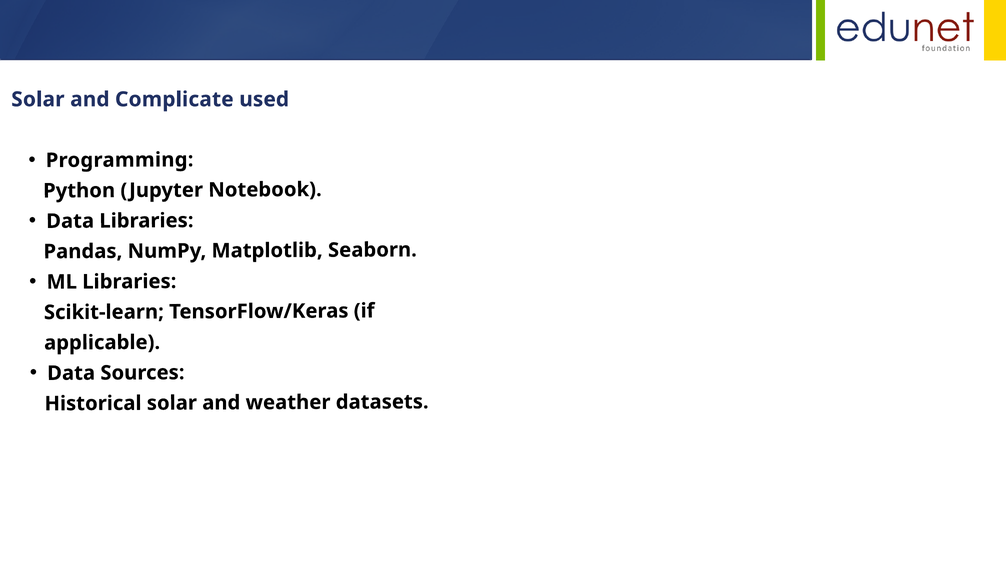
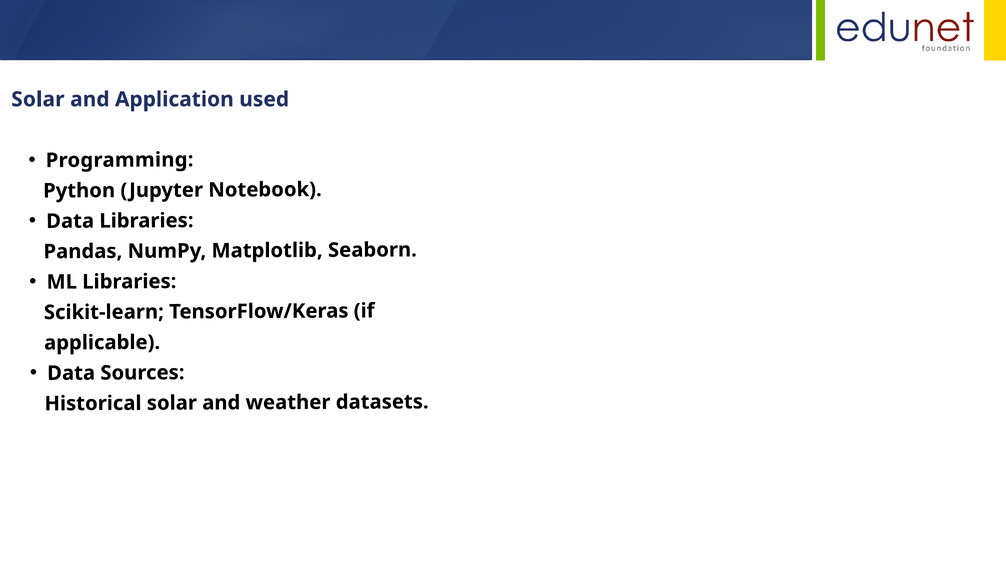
Complicate: Complicate -> Application
